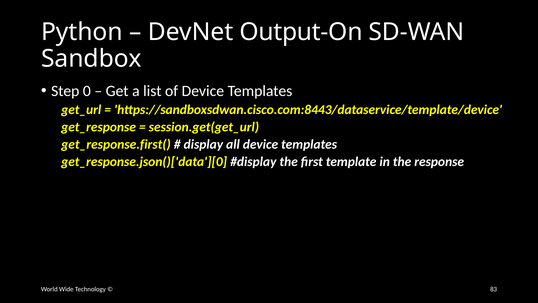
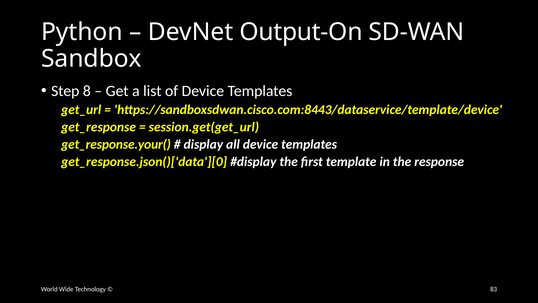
0: 0 -> 8
get_response.first(: get_response.first( -> get_response.your(
